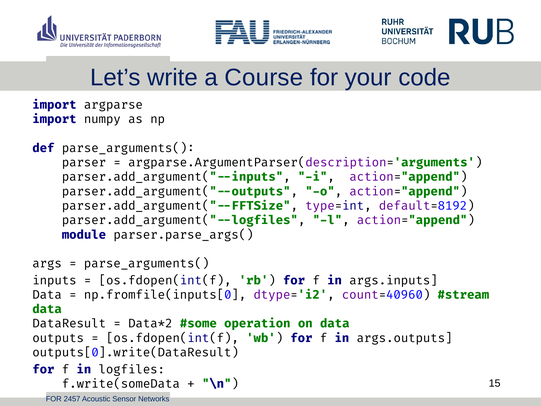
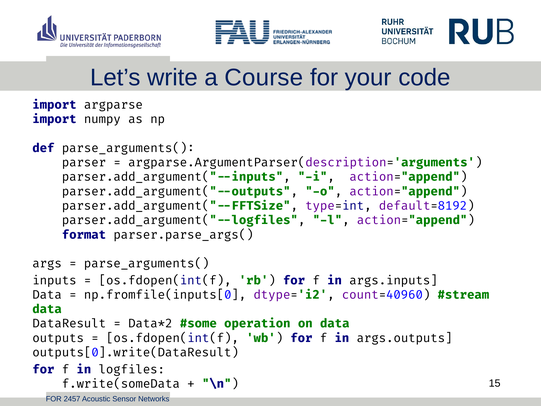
module: module -> format
